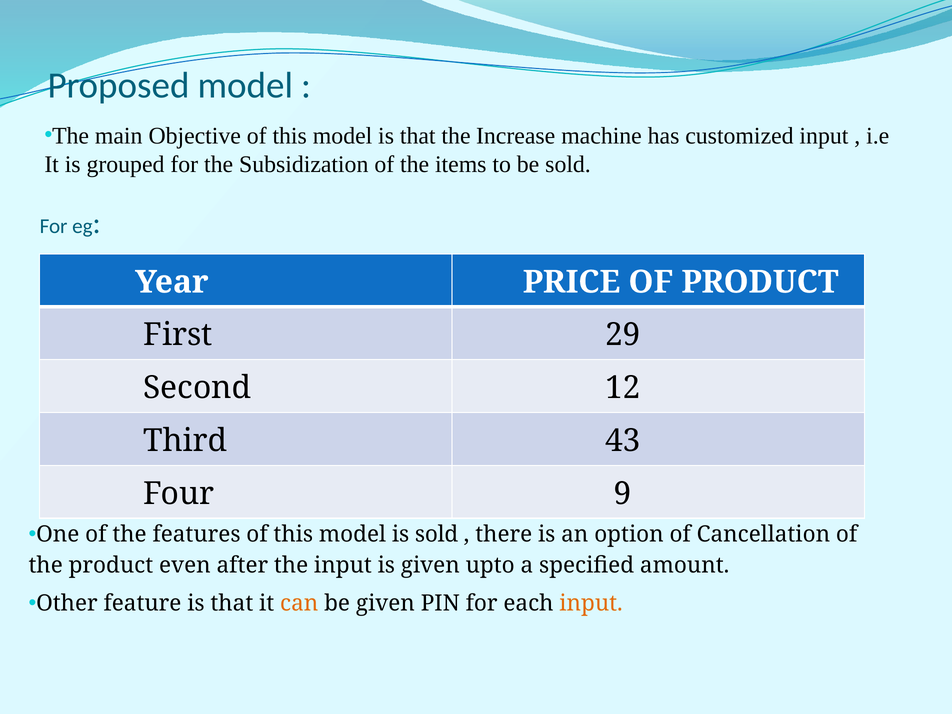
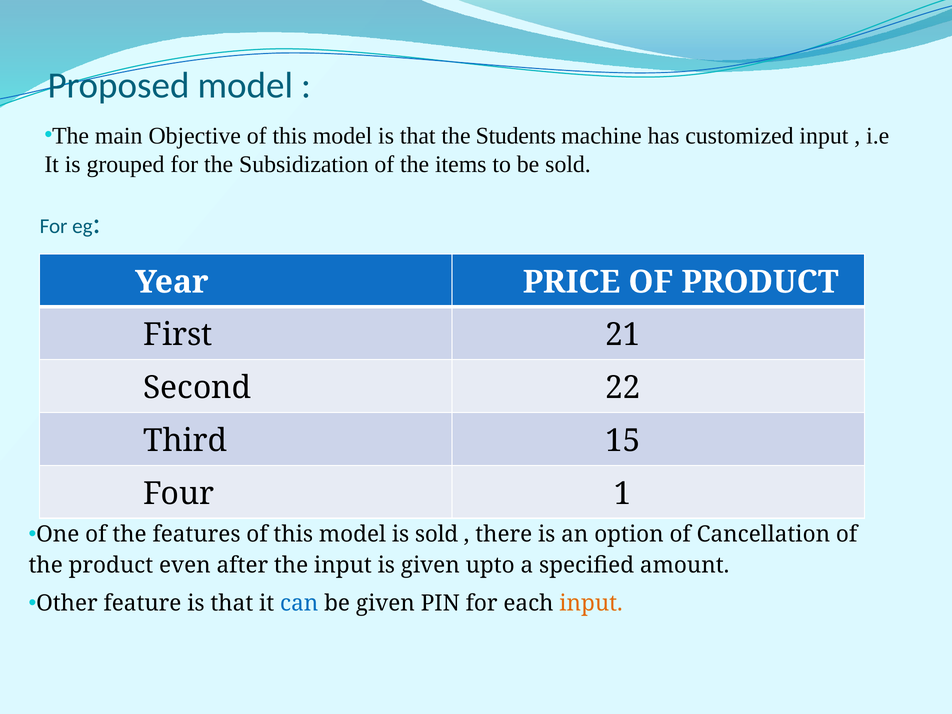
Increase: Increase -> Students
29: 29 -> 21
12: 12 -> 22
43: 43 -> 15
9: 9 -> 1
can colour: orange -> blue
